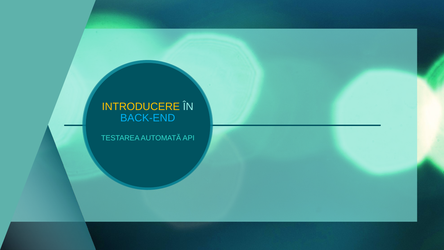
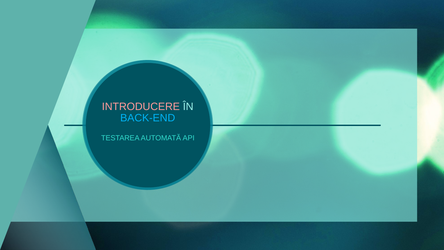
INTRODUCERE colour: yellow -> pink
